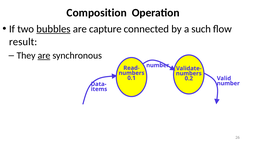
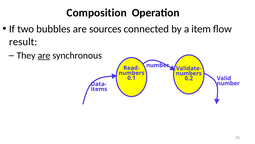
bubbles underline: present -> none
capture: capture -> sources
such: such -> item
